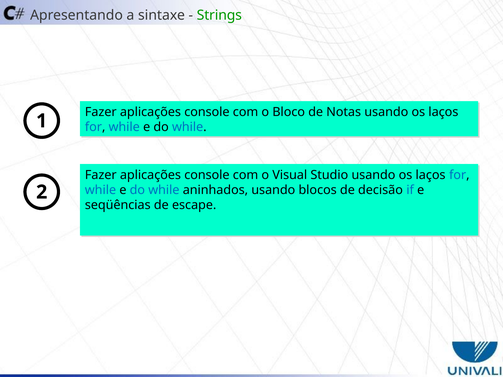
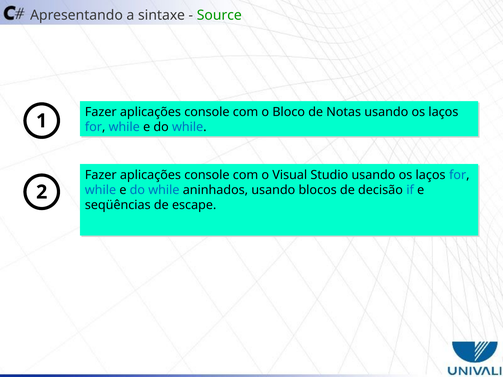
Strings: Strings -> Source
